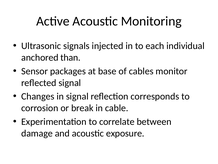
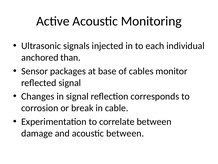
acoustic exposure: exposure -> between
